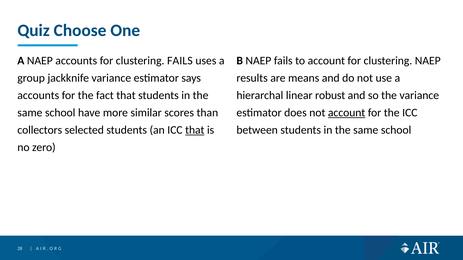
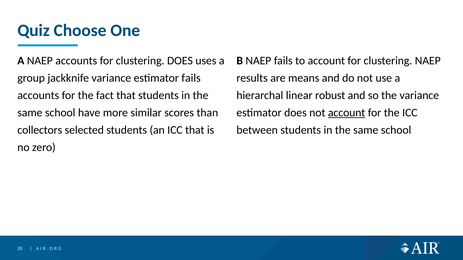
clustering FAILS: FAILS -> DOES
estimator says: says -> fails
that at (195, 130) underline: present -> none
